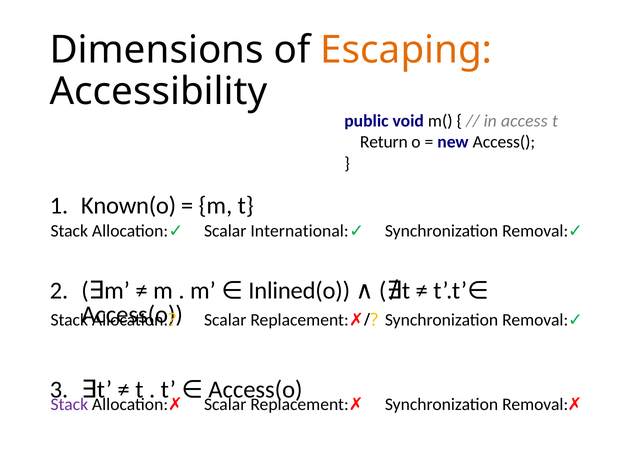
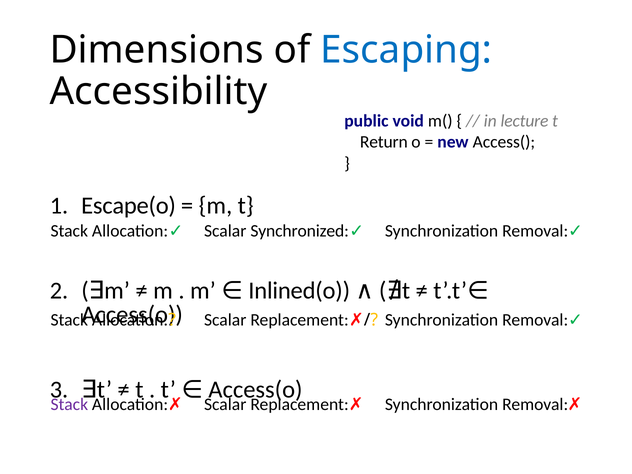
Escaping colour: orange -> blue
access: access -> lecture
Known(o: Known(o -> Escape(o
International: International -> Synchronized
